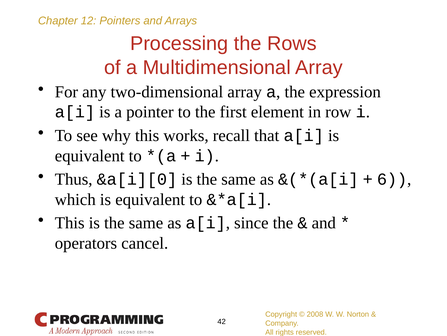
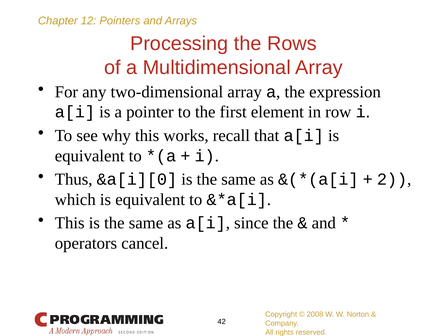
6: 6 -> 2
